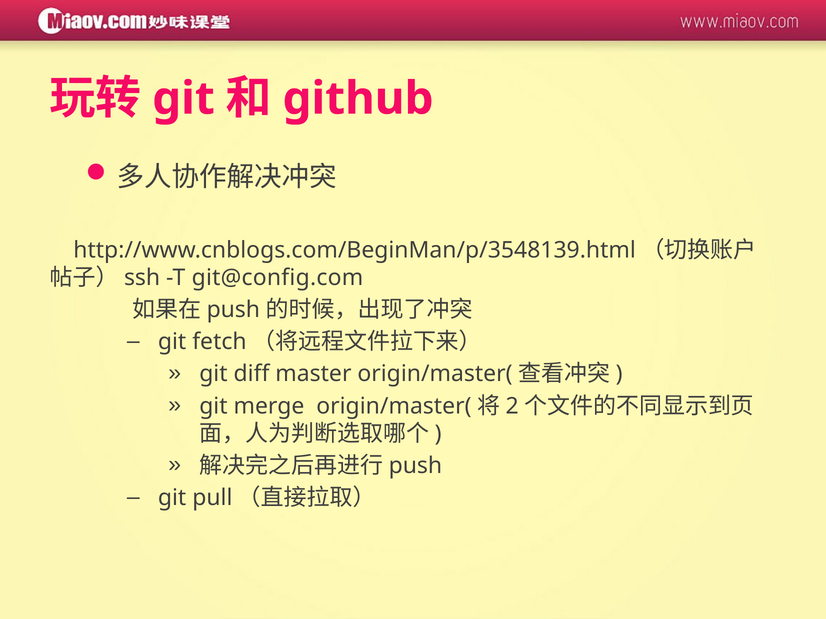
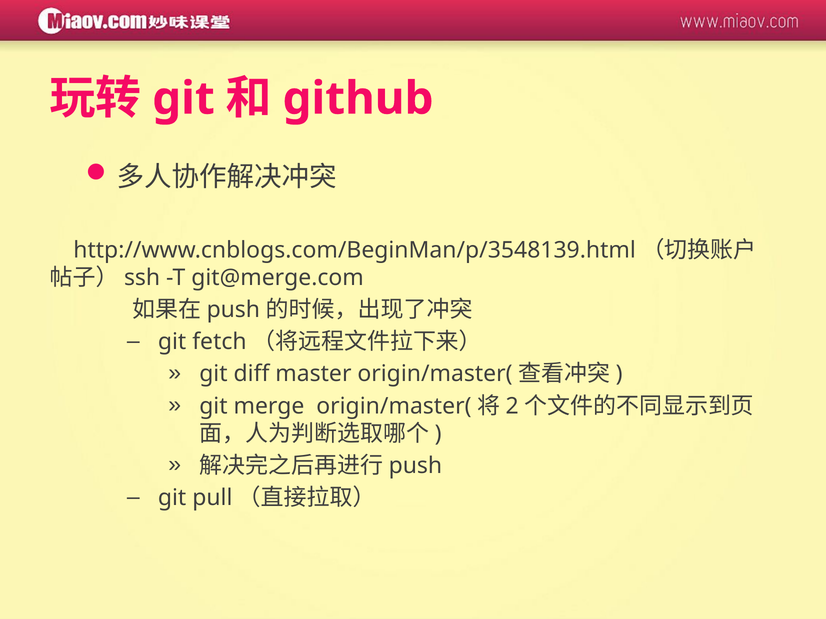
git@config.com: git@config.com -> git@merge.com
